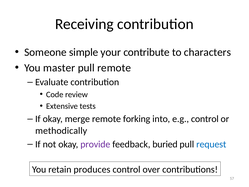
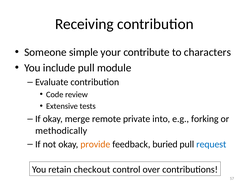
master: master -> include
pull remote: remote -> module
forking: forking -> private
e.g control: control -> forking
provide colour: purple -> orange
produces: produces -> checkout
